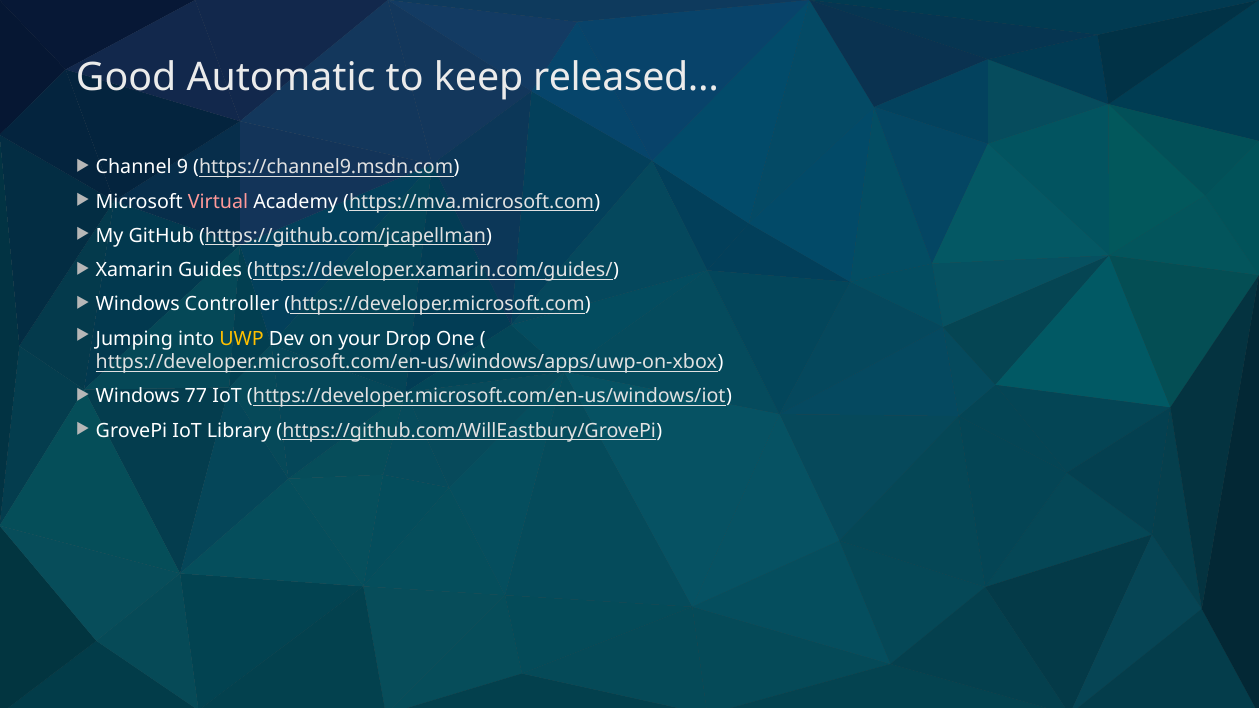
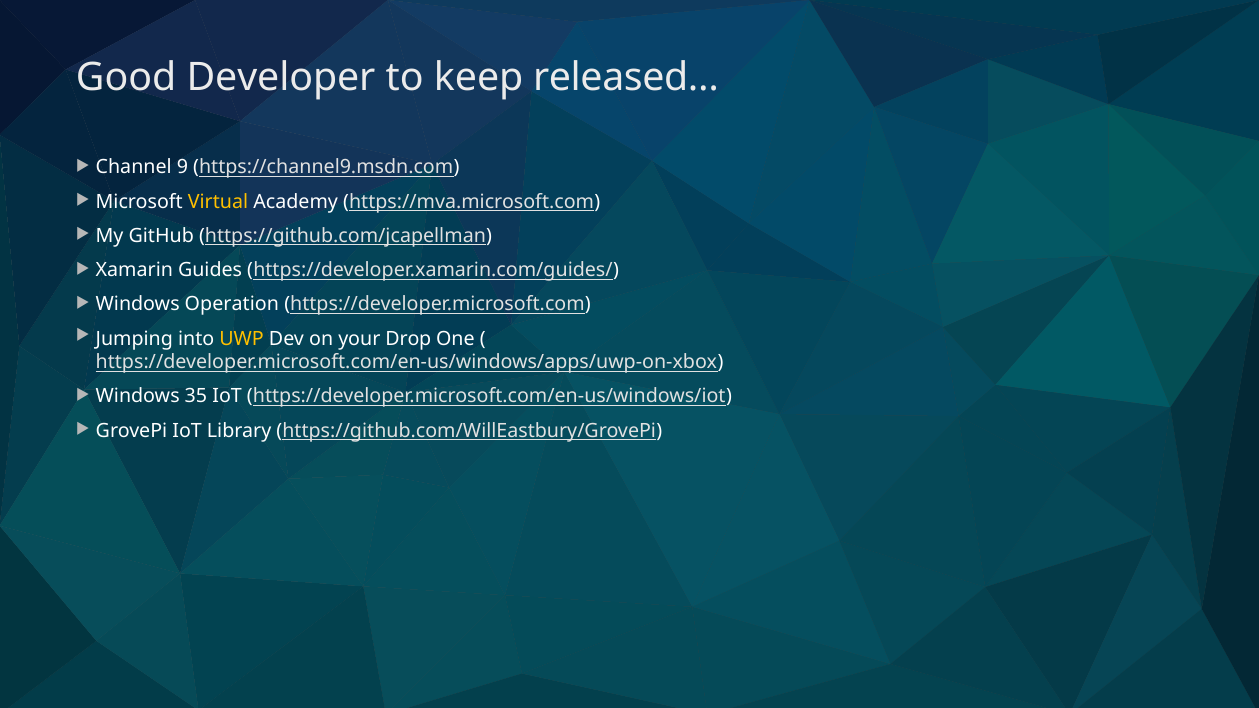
Automatic: Automatic -> Developer
Virtual colour: pink -> yellow
Controller: Controller -> Operation
77: 77 -> 35
